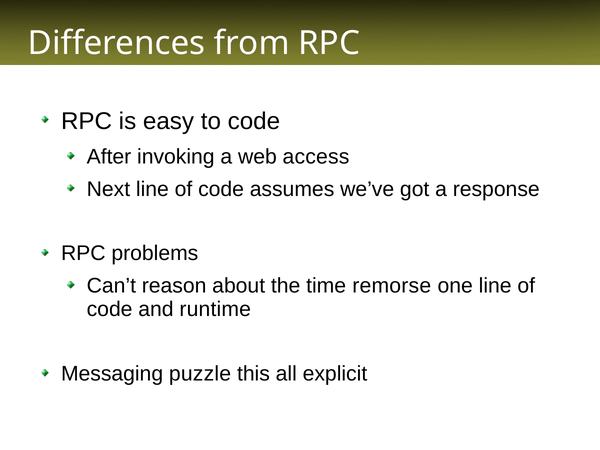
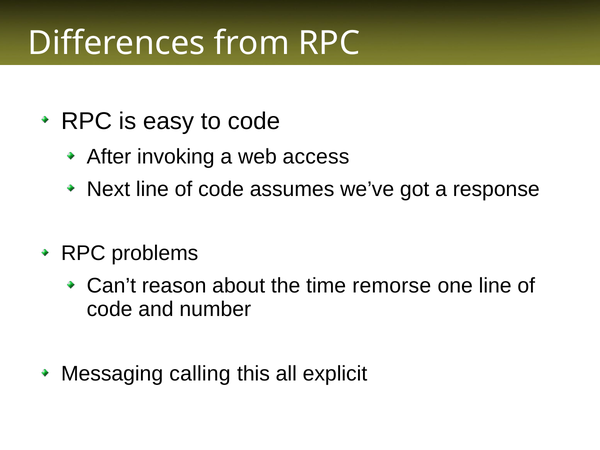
runtime: runtime -> number
puzzle: puzzle -> calling
